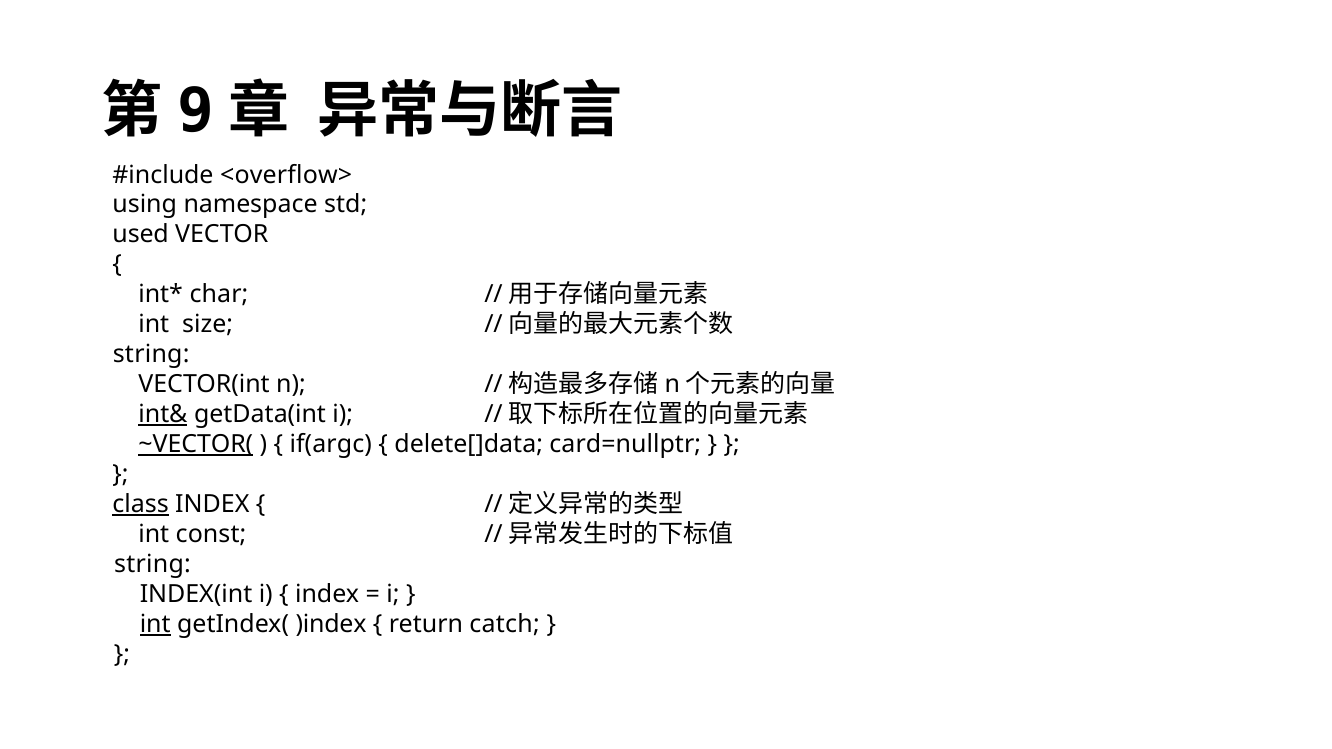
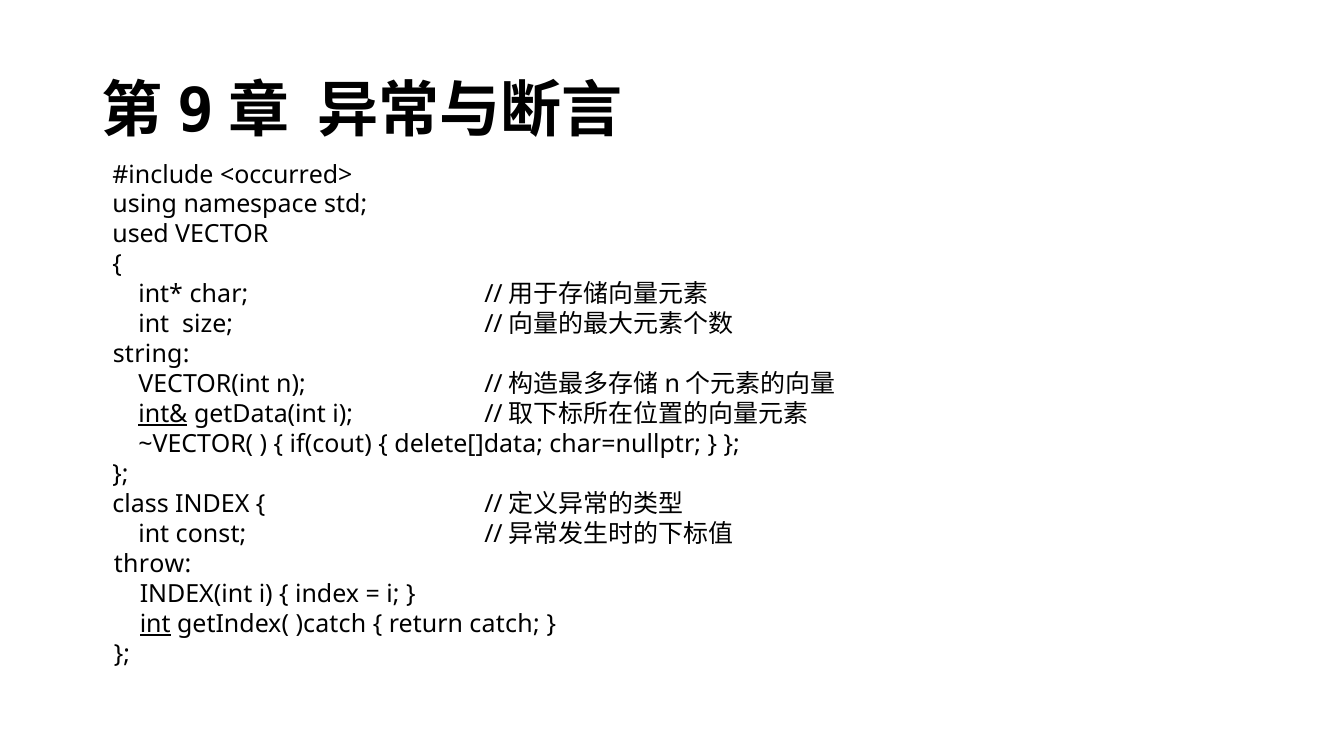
<overflow>: <overflow> -> <occurred>
~VECTOR( underline: present -> none
if(argc: if(argc -> if(cout
card=nullptr: card=nullptr -> char=nullptr
class underline: present -> none
string at (153, 564): string -> throw
)index: )index -> )catch
